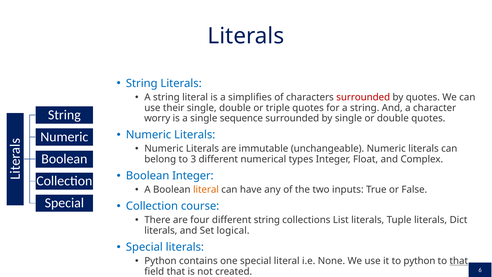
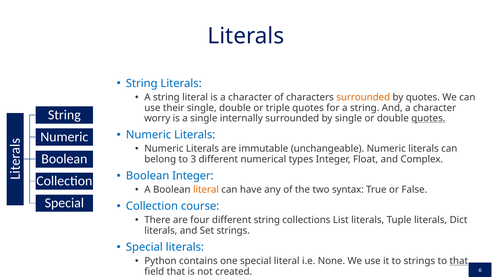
is a simplifies: simplifies -> character
surrounded at (363, 97) colour: red -> orange
sequence: sequence -> internally
quotes at (428, 118) underline: none -> present
inputs: inputs -> syntax
Set logical: logical -> strings
to python: python -> strings
